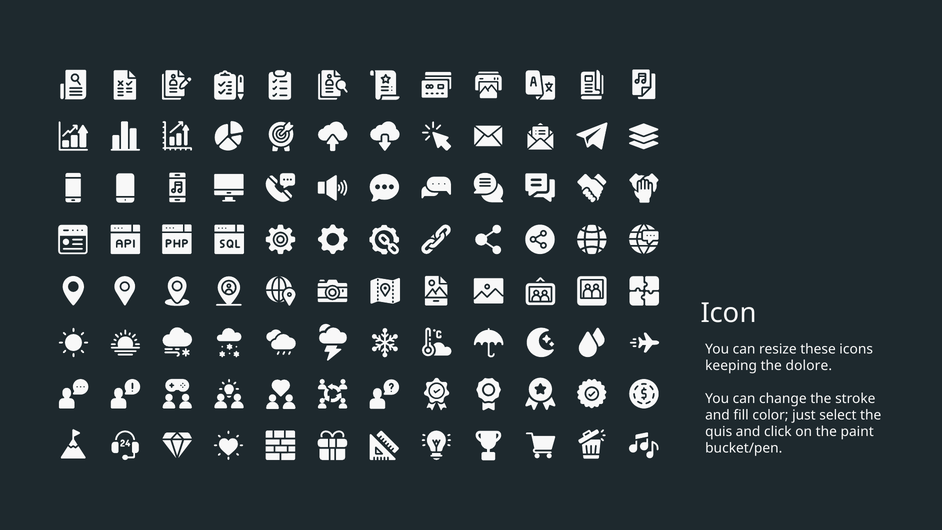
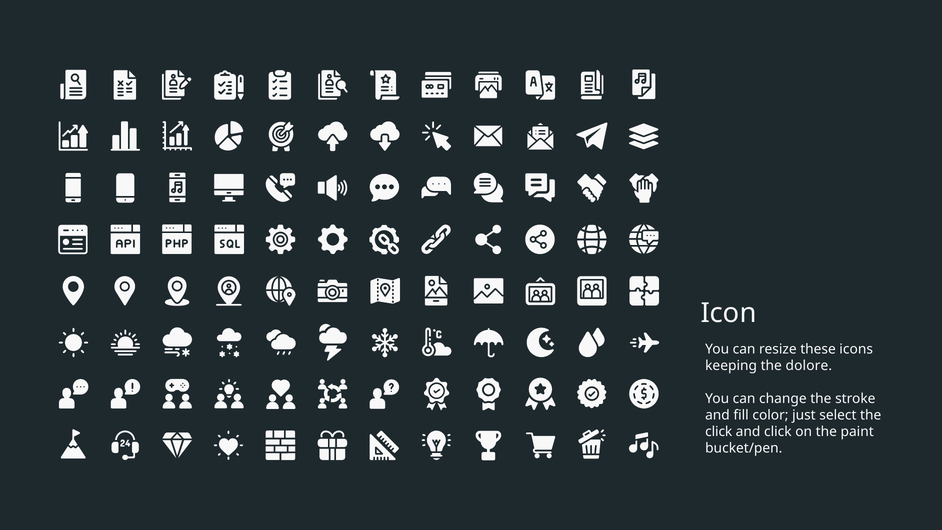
quis at (719, 432): quis -> click
